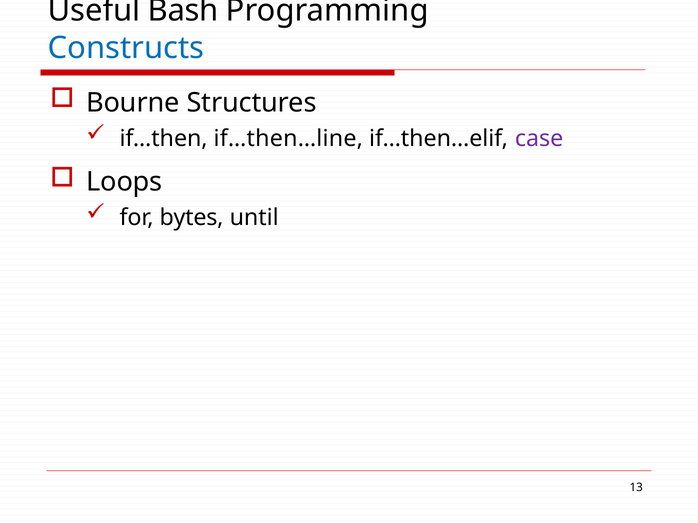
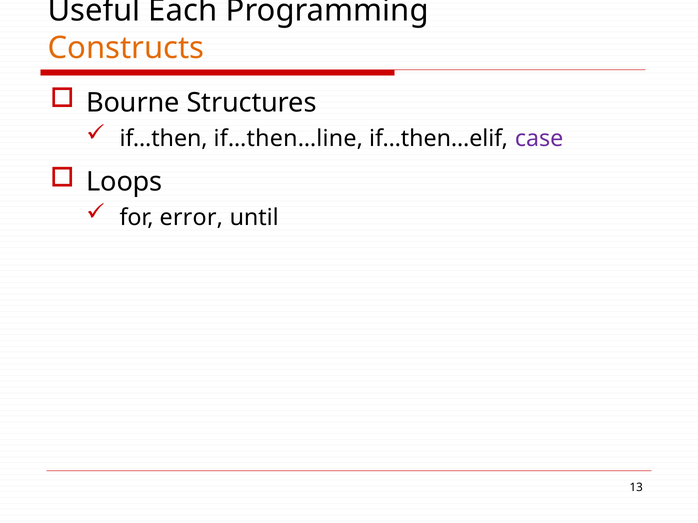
Bash: Bash -> Each
Constructs colour: blue -> orange
bytes: bytes -> error
